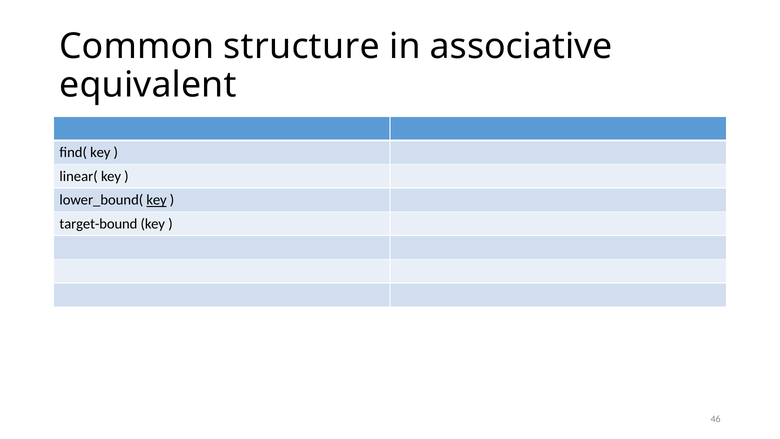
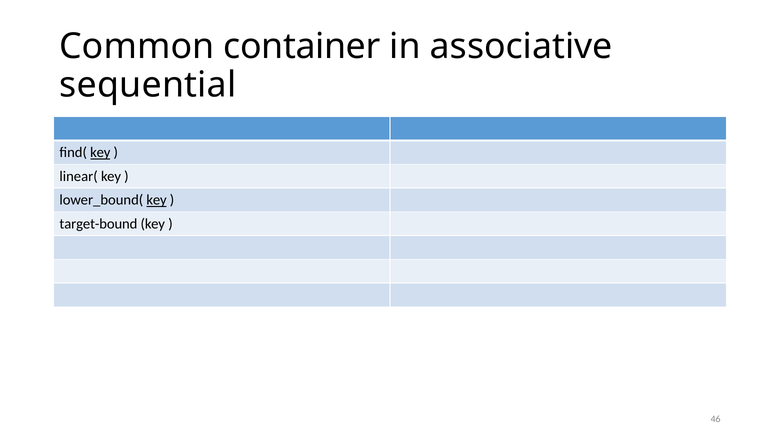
structure: structure -> container
equivalent: equivalent -> sequential
key at (100, 153) underline: none -> present
